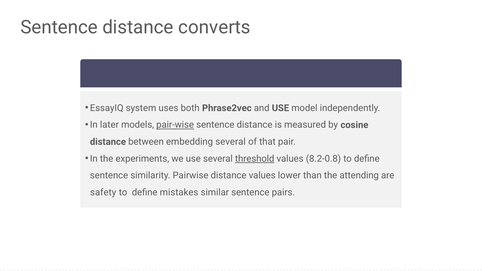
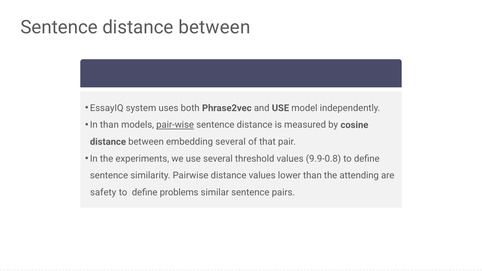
Sentence distance converts: converts -> between
In later: later -> than
threshold underline: present -> none
8.2-0.8: 8.2-0.8 -> 9.9-0.8
mistakes: mistakes -> problems
